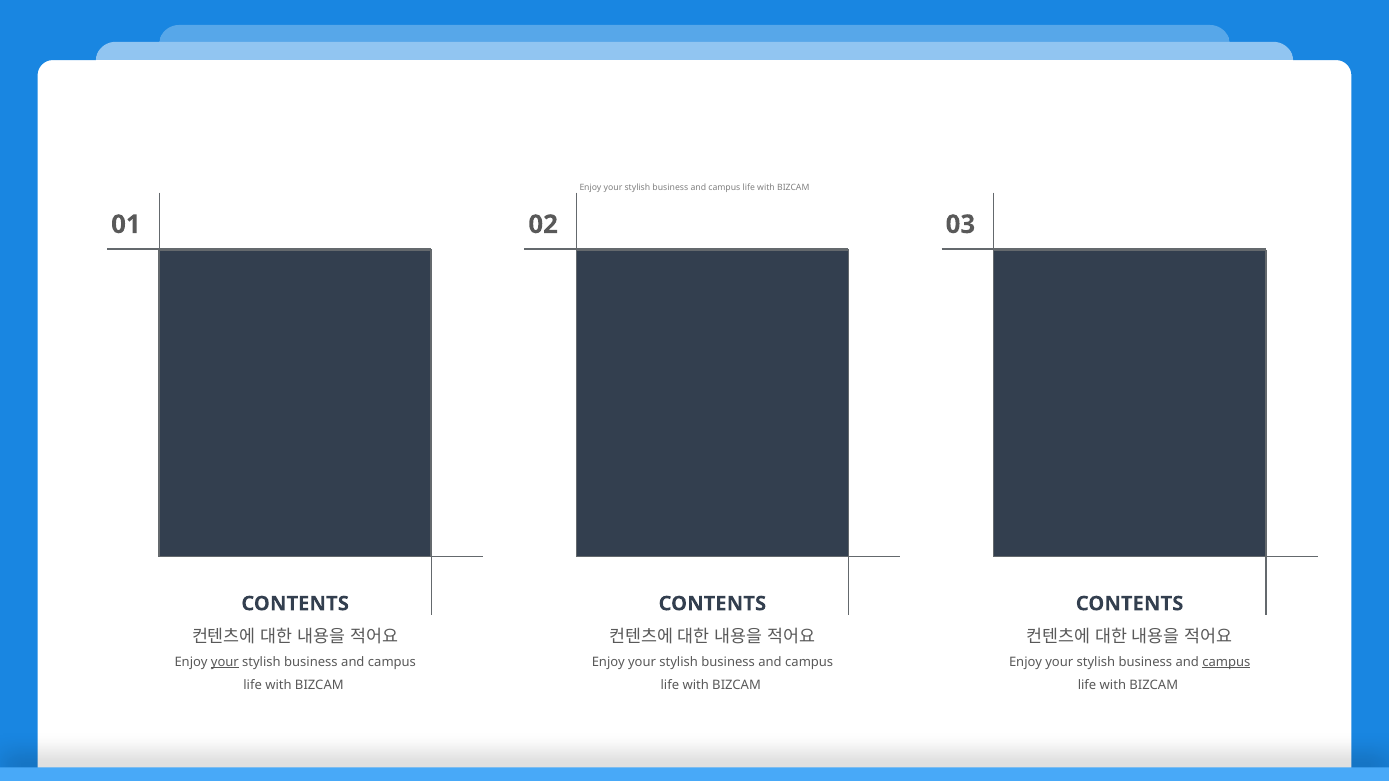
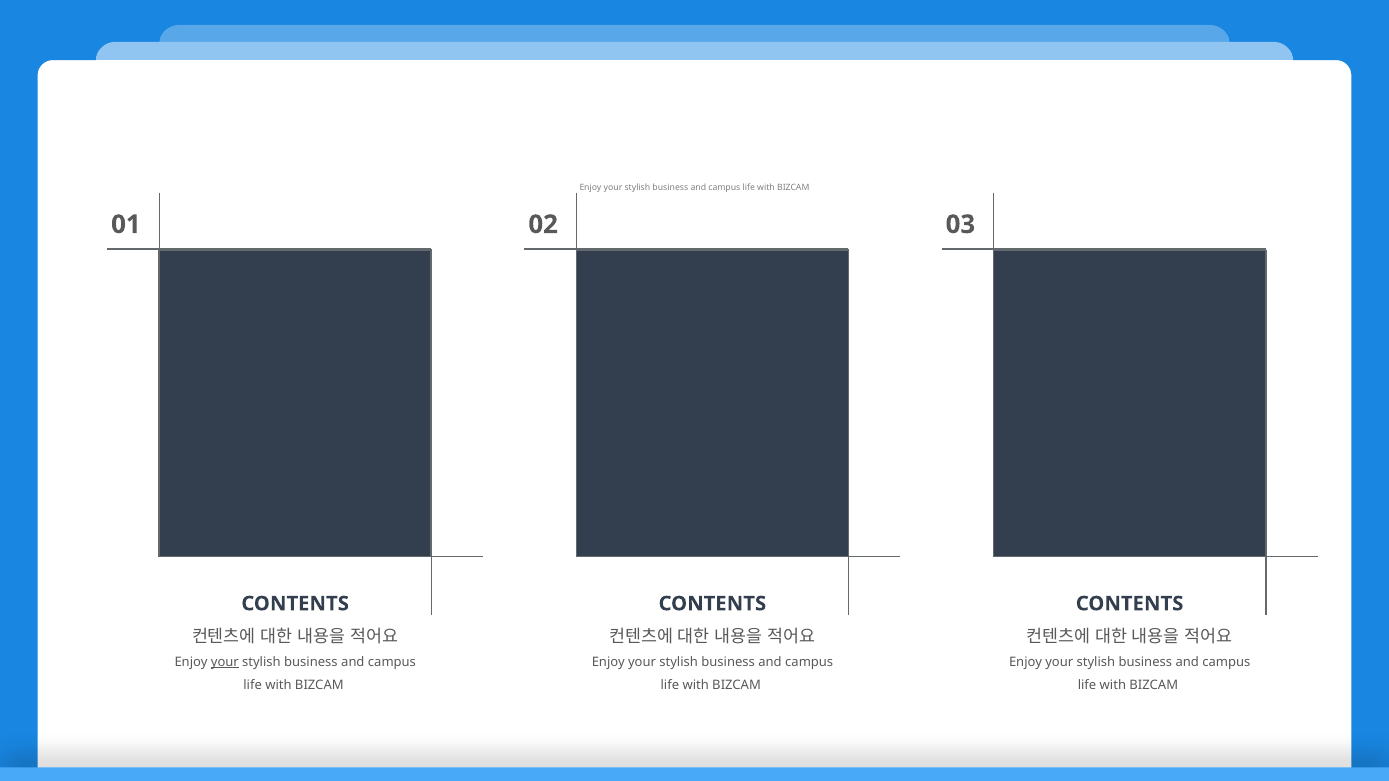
campus at (1226, 662) underline: present -> none
